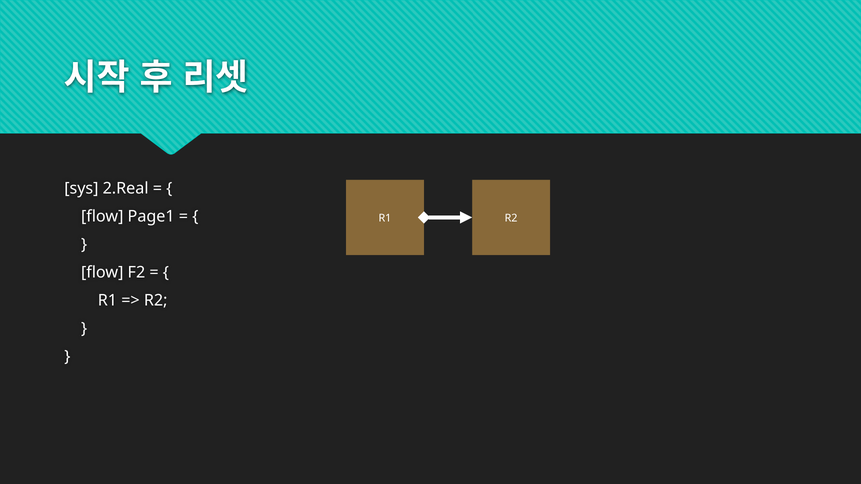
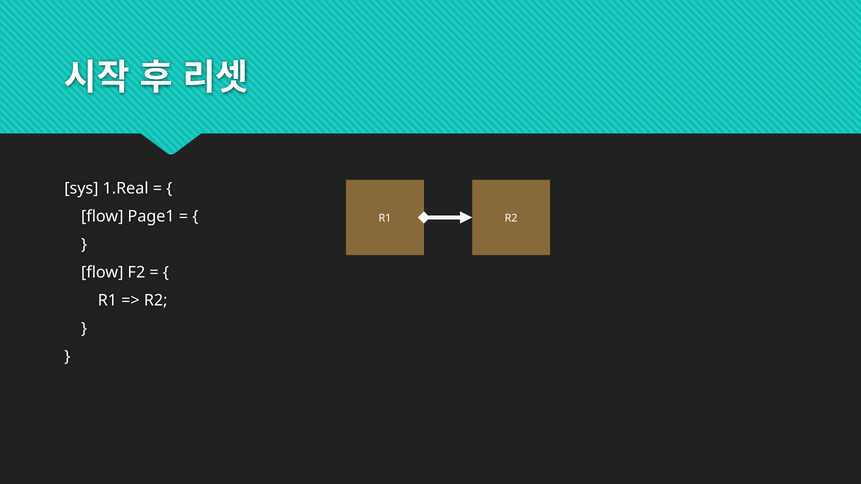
2.Real: 2.Real -> 1.Real
